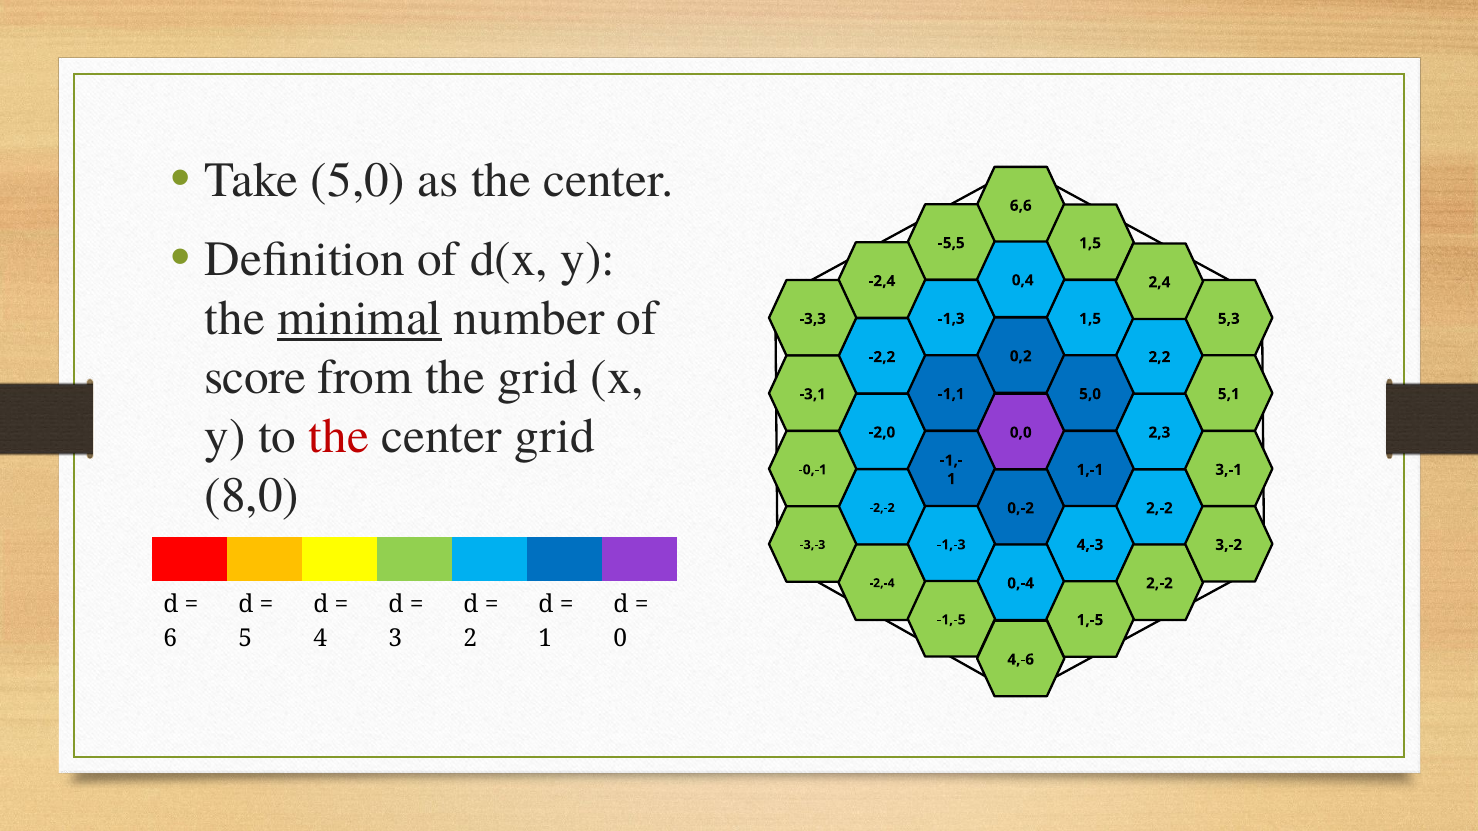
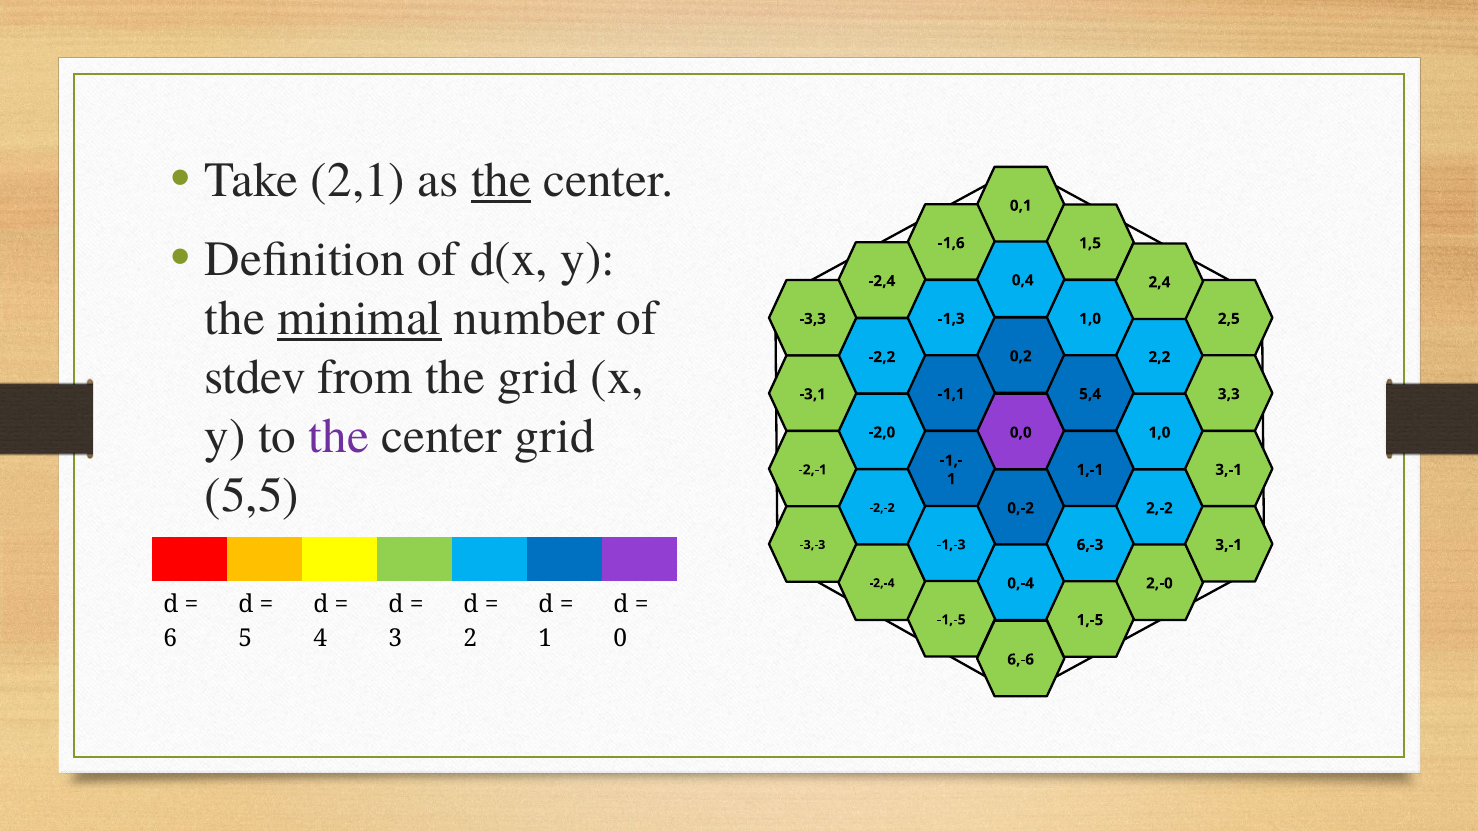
Take 5,0: 5,0 -> 2,1
the at (501, 181) underline: none -> present
6,6: 6,6 -> 0,1
-5,5: -5,5 -> -1,6
-1,3 1,5: 1,5 -> 1,0
5,3: 5,3 -> 2,5
score: score -> stdev
-1,1 5,0: 5,0 -> 5,4
5,1: 5,1 -> 3,3
the at (339, 436) colour: red -> purple
0,0 2,3: 2,3 -> 1,0
-0,-1: -0,-1 -> -2,-1
8,0: 8,0 -> 5,5
4,-3: 4,-3 -> 6,-3
-3,-3 3,-2: 3,-2 -> 3,-1
0,-4 2,-2: 2,-2 -> 2,-0
4,-6: 4,-6 -> 6,-6
